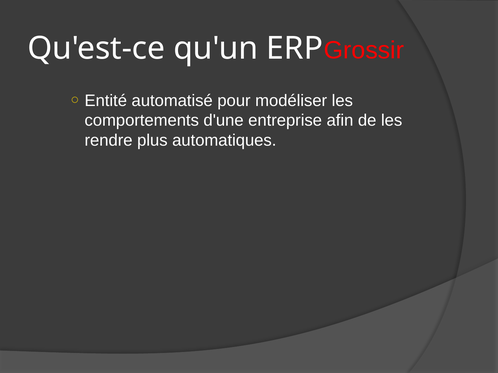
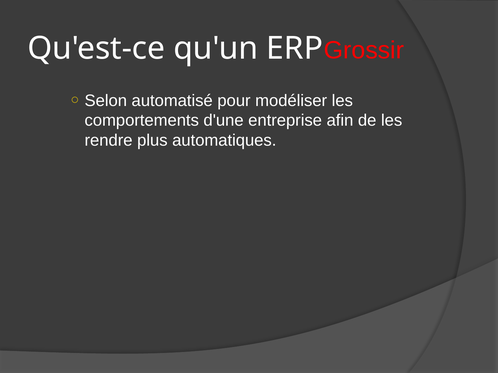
Entité: Entité -> Selon
